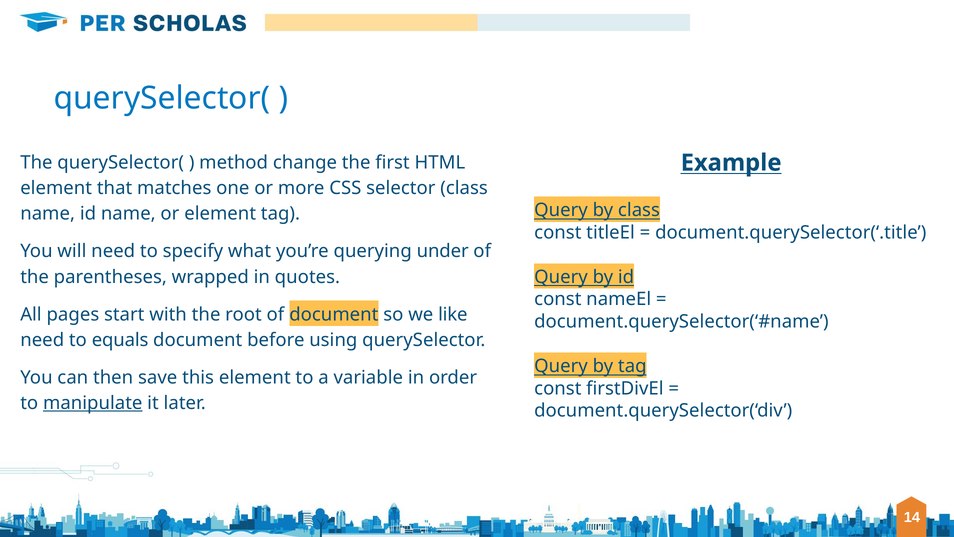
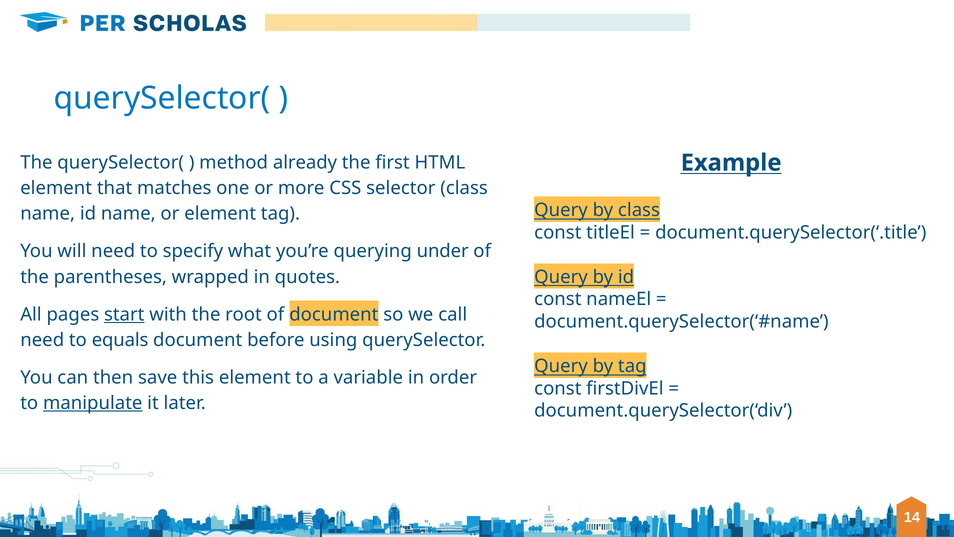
change: change -> already
start underline: none -> present
like: like -> call
